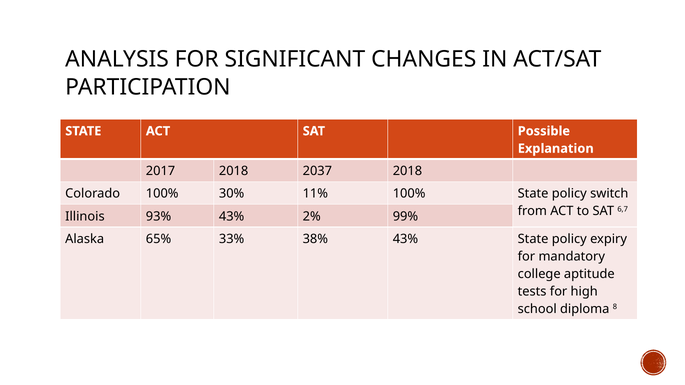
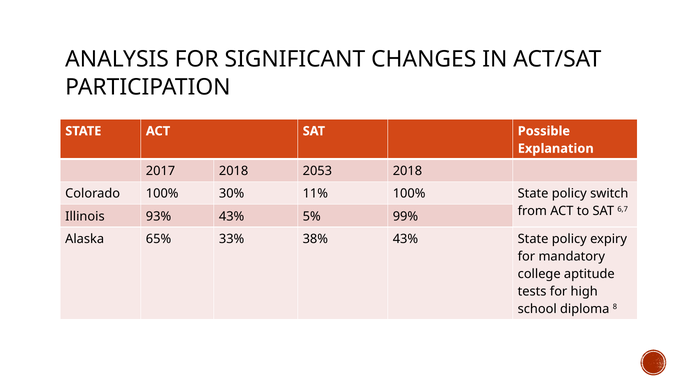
2037: 2037 -> 2053
2%: 2% -> 5%
